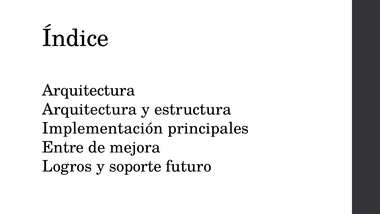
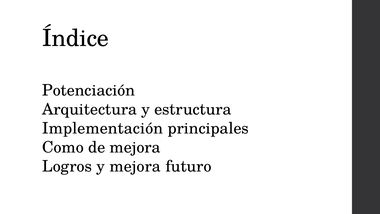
Arquitectura at (89, 90): Arquitectura -> Potenciación
Entre: Entre -> Como
y soporte: soporte -> mejora
